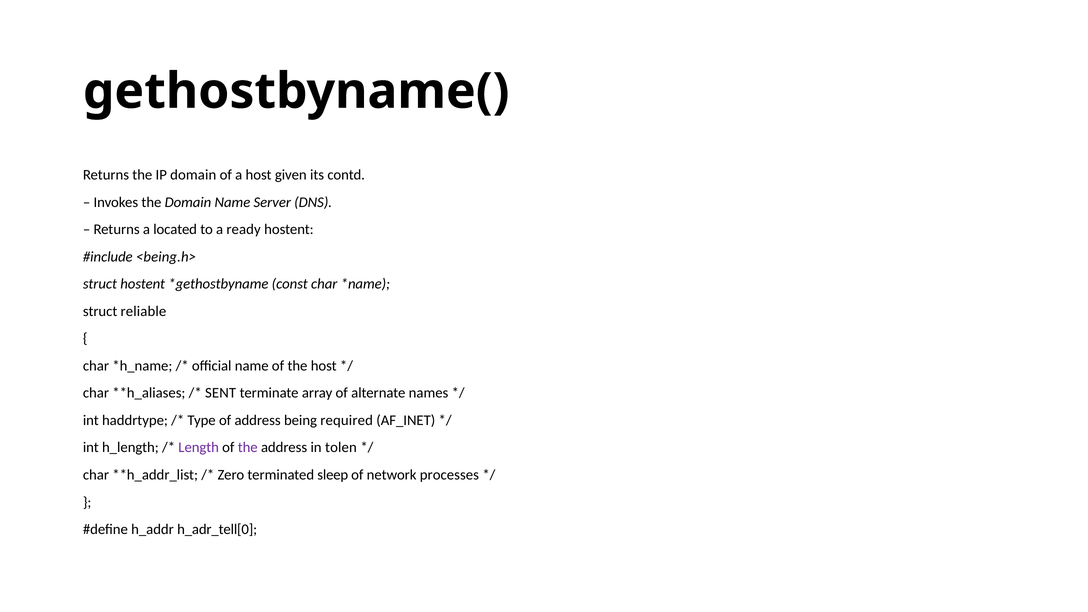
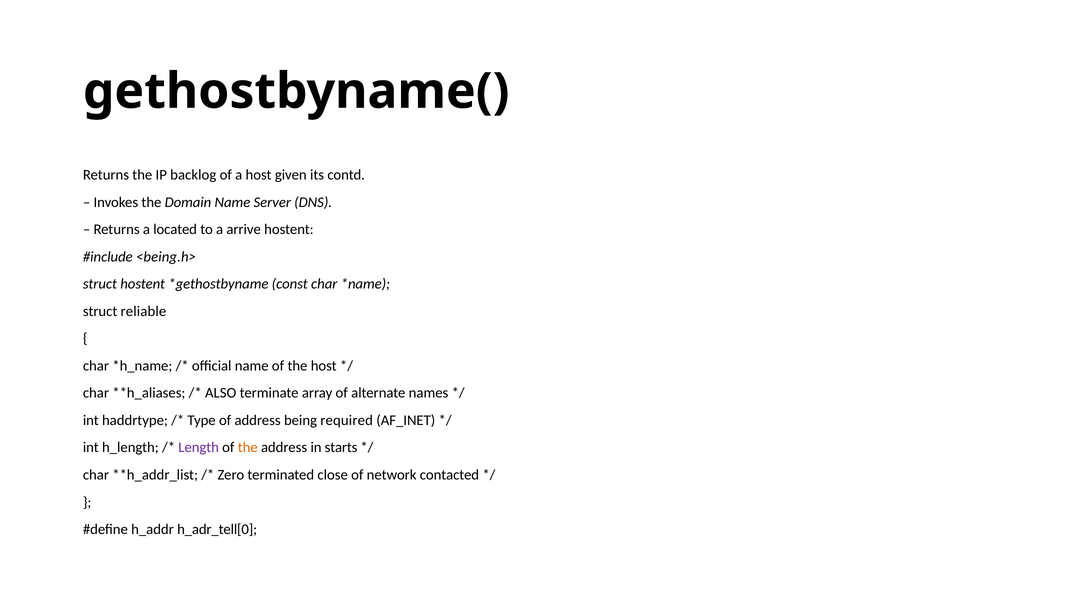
IP domain: domain -> backlog
ready: ready -> arrive
SENT: SENT -> ALSO
the at (248, 448) colour: purple -> orange
tolen: tolen -> starts
sleep: sleep -> close
processes: processes -> contacted
